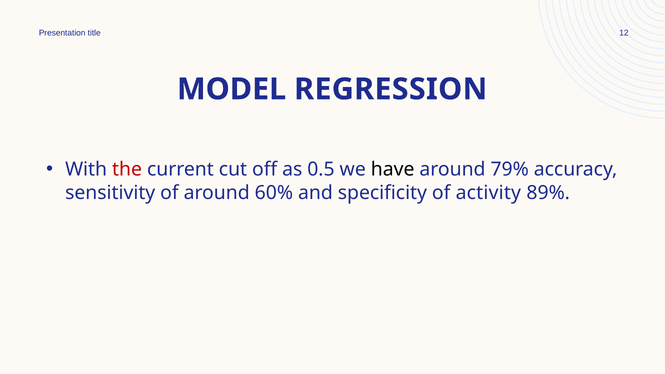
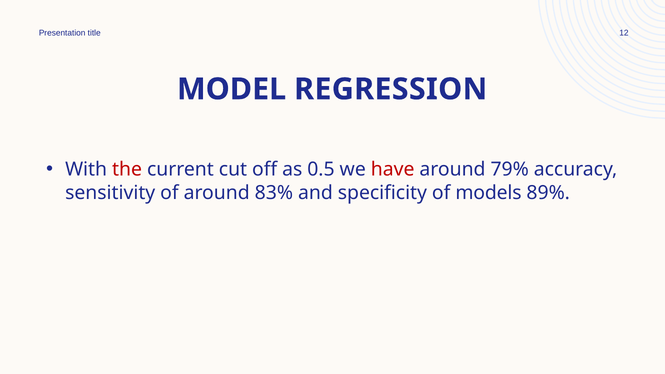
have colour: black -> red
60%: 60% -> 83%
activity: activity -> models
